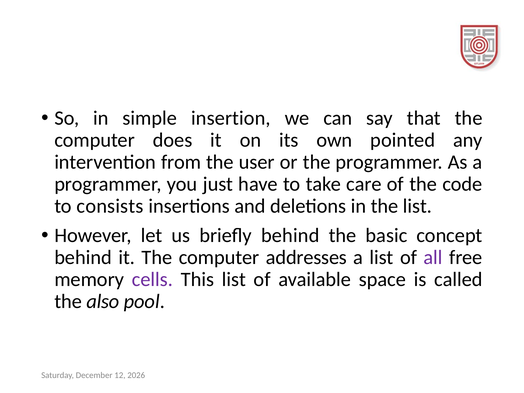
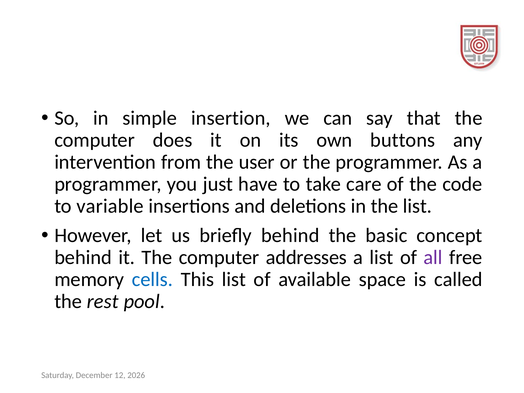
pointed: pointed -> buttons
consists: consists -> variable
cells colour: purple -> blue
also: also -> rest
